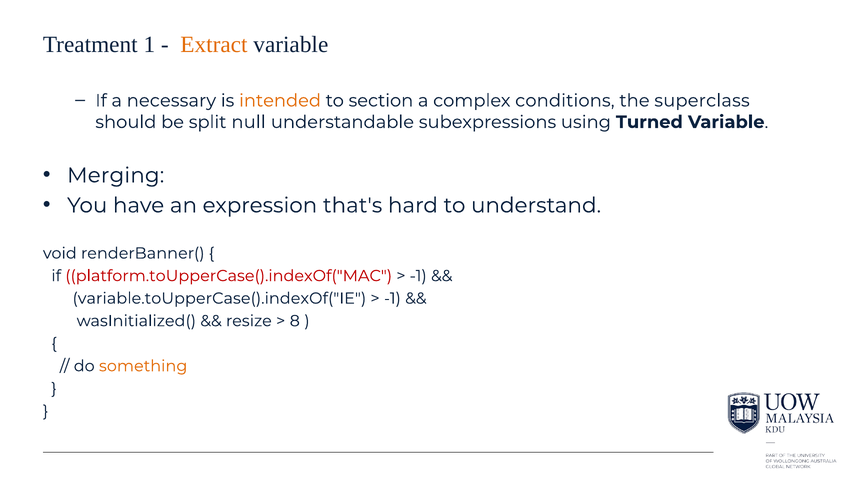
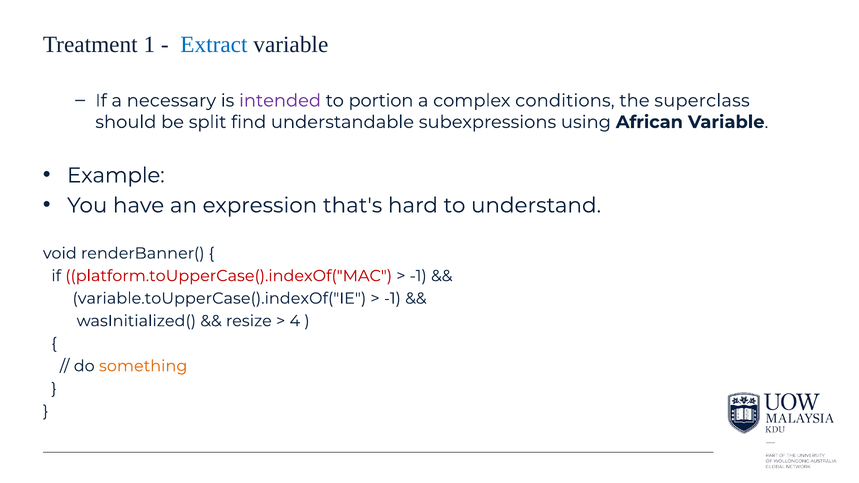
Extract colour: orange -> blue
intended colour: orange -> purple
section: section -> portion
null: null -> find
Turned: Turned -> African
Merging: Merging -> Example
8: 8 -> 4
